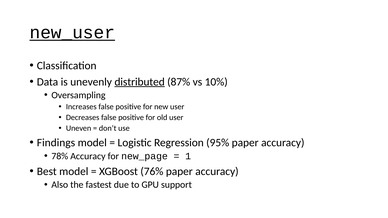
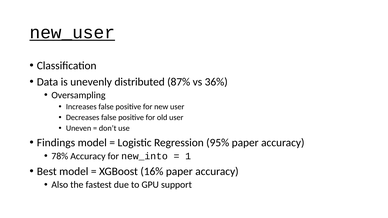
distributed underline: present -> none
10%: 10% -> 36%
new_page: new_page -> new_into
76%: 76% -> 16%
